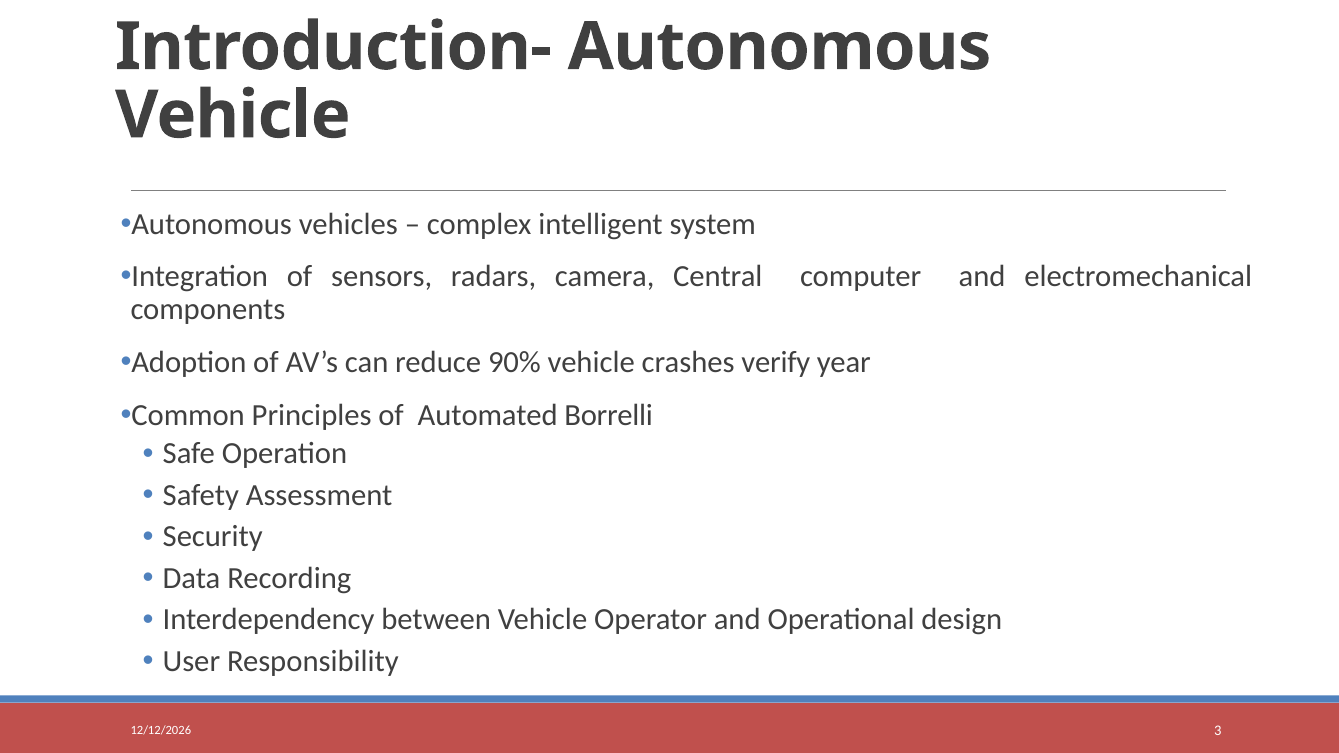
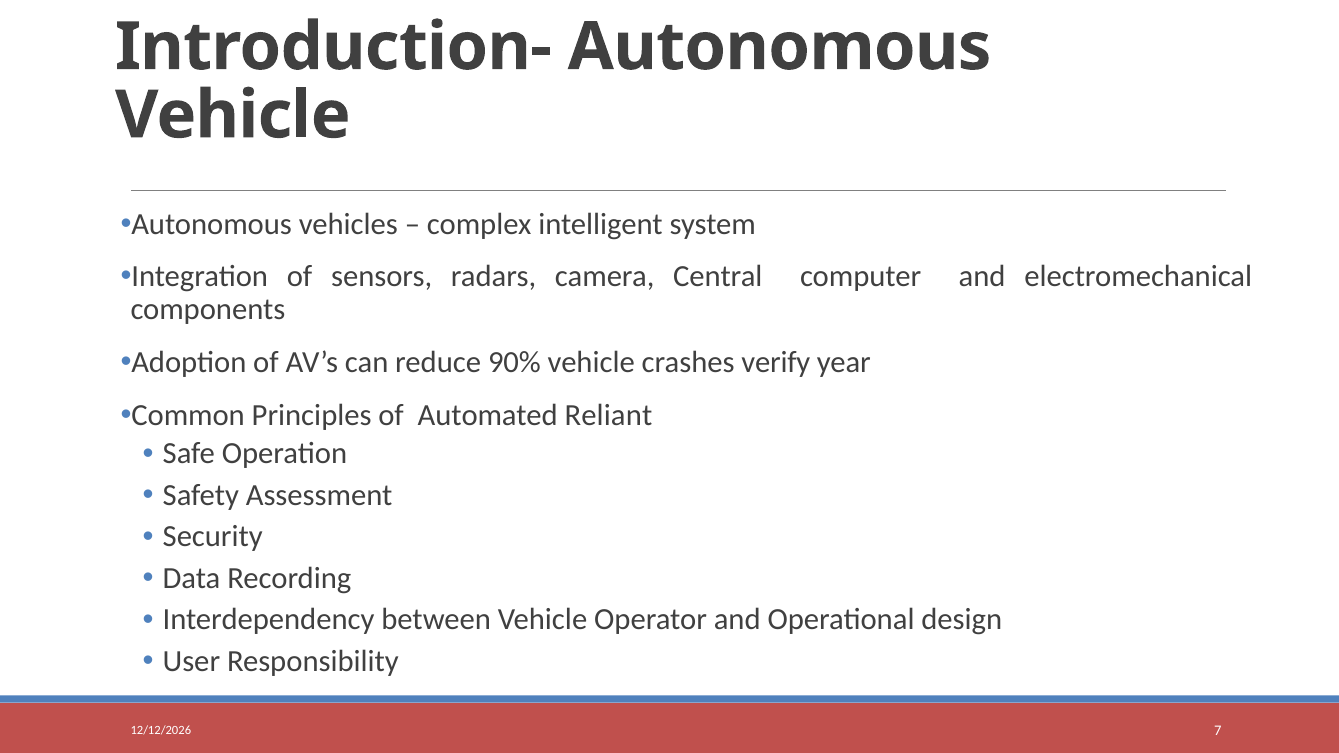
Borrelli: Borrelli -> Reliant
3: 3 -> 7
